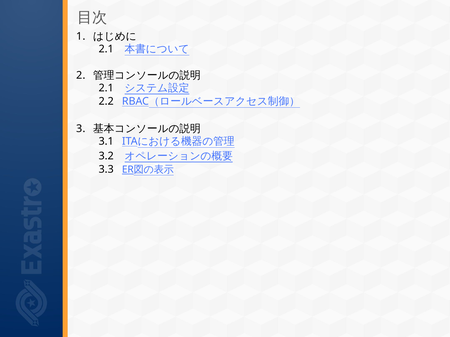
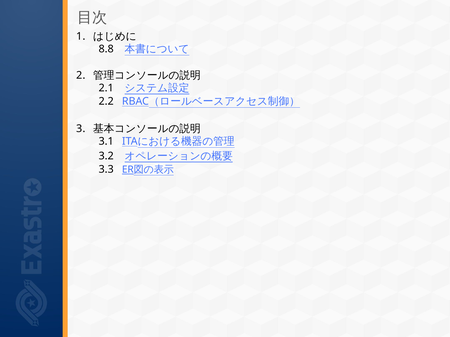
2.1 at (106, 49): 2.1 -> 8.8
